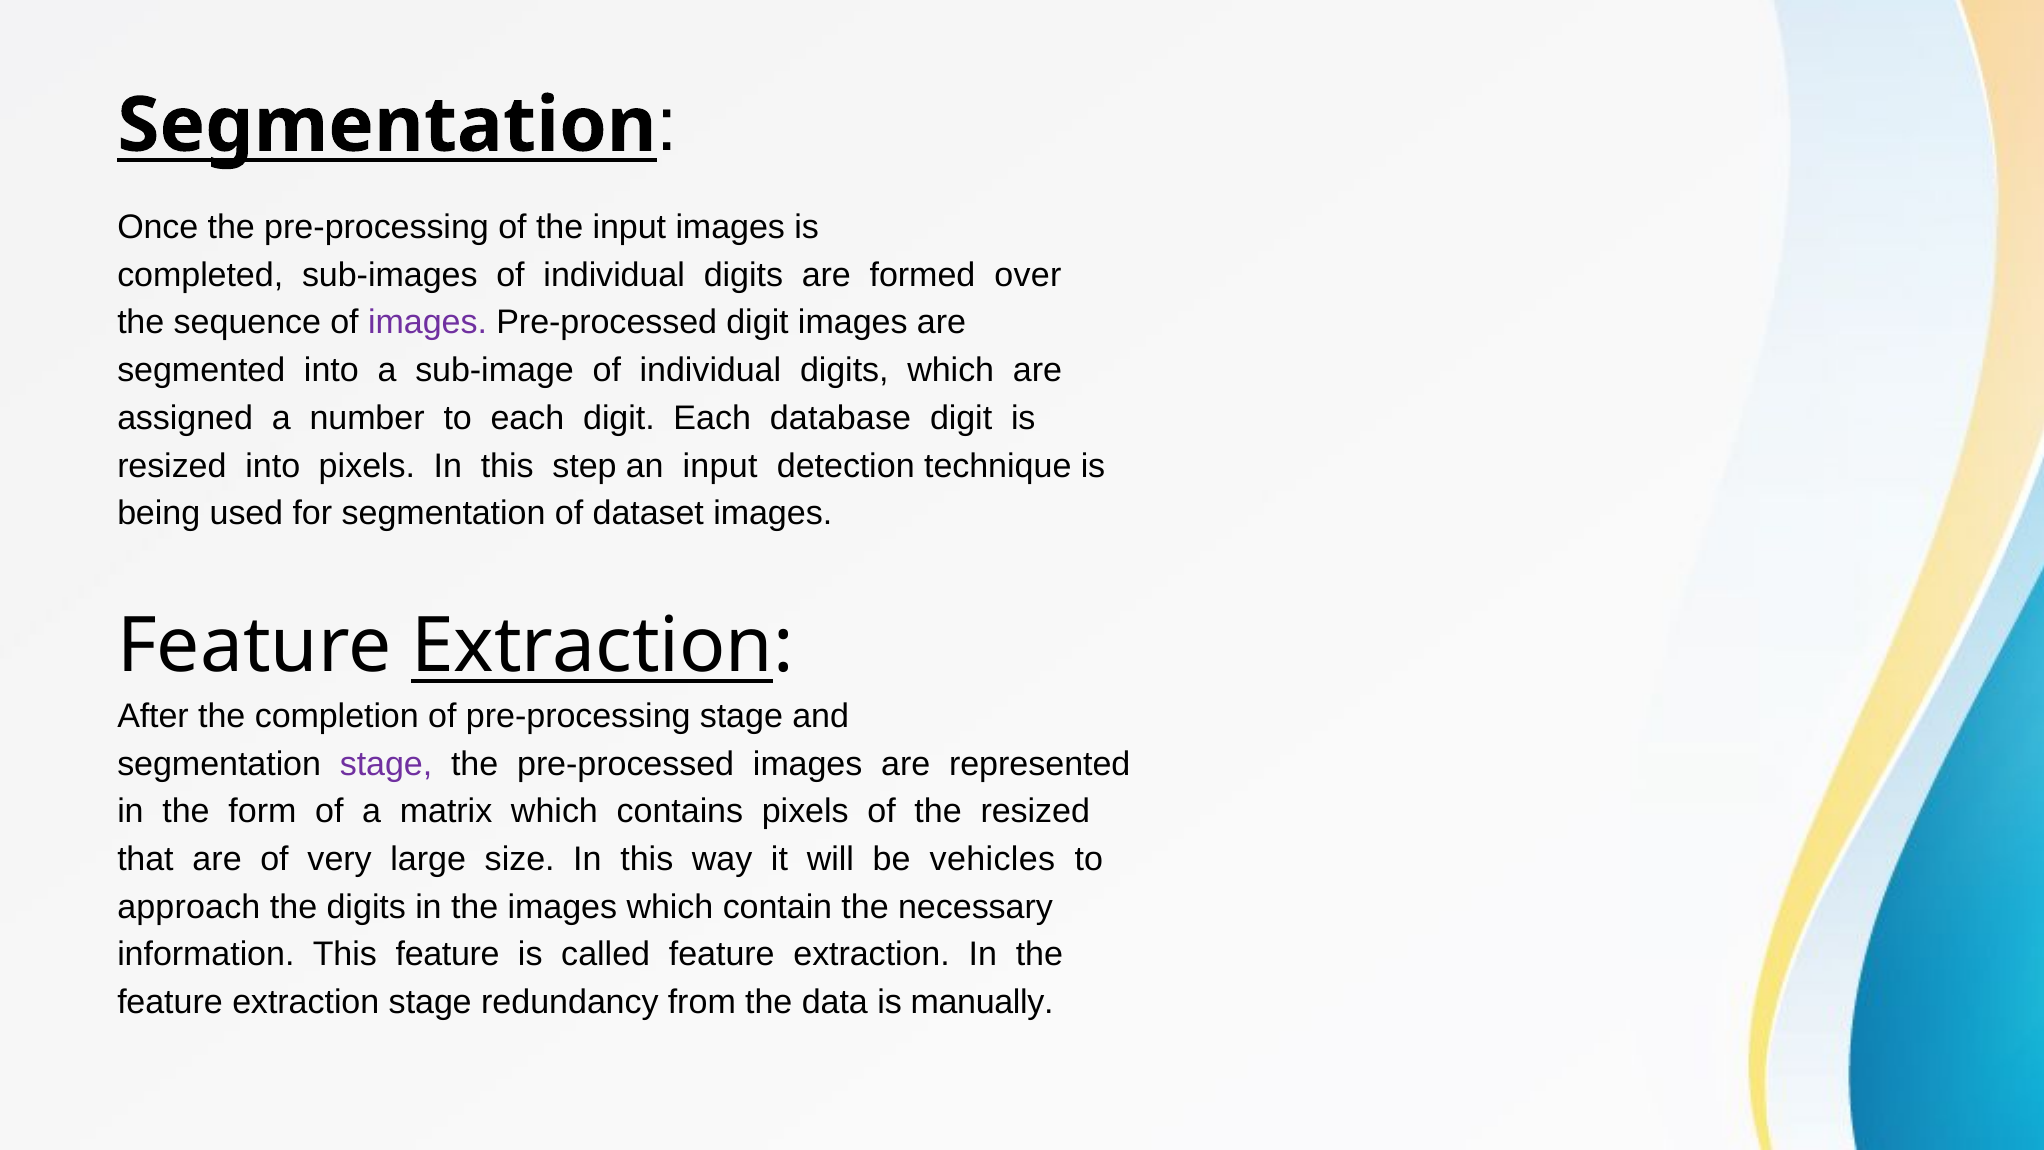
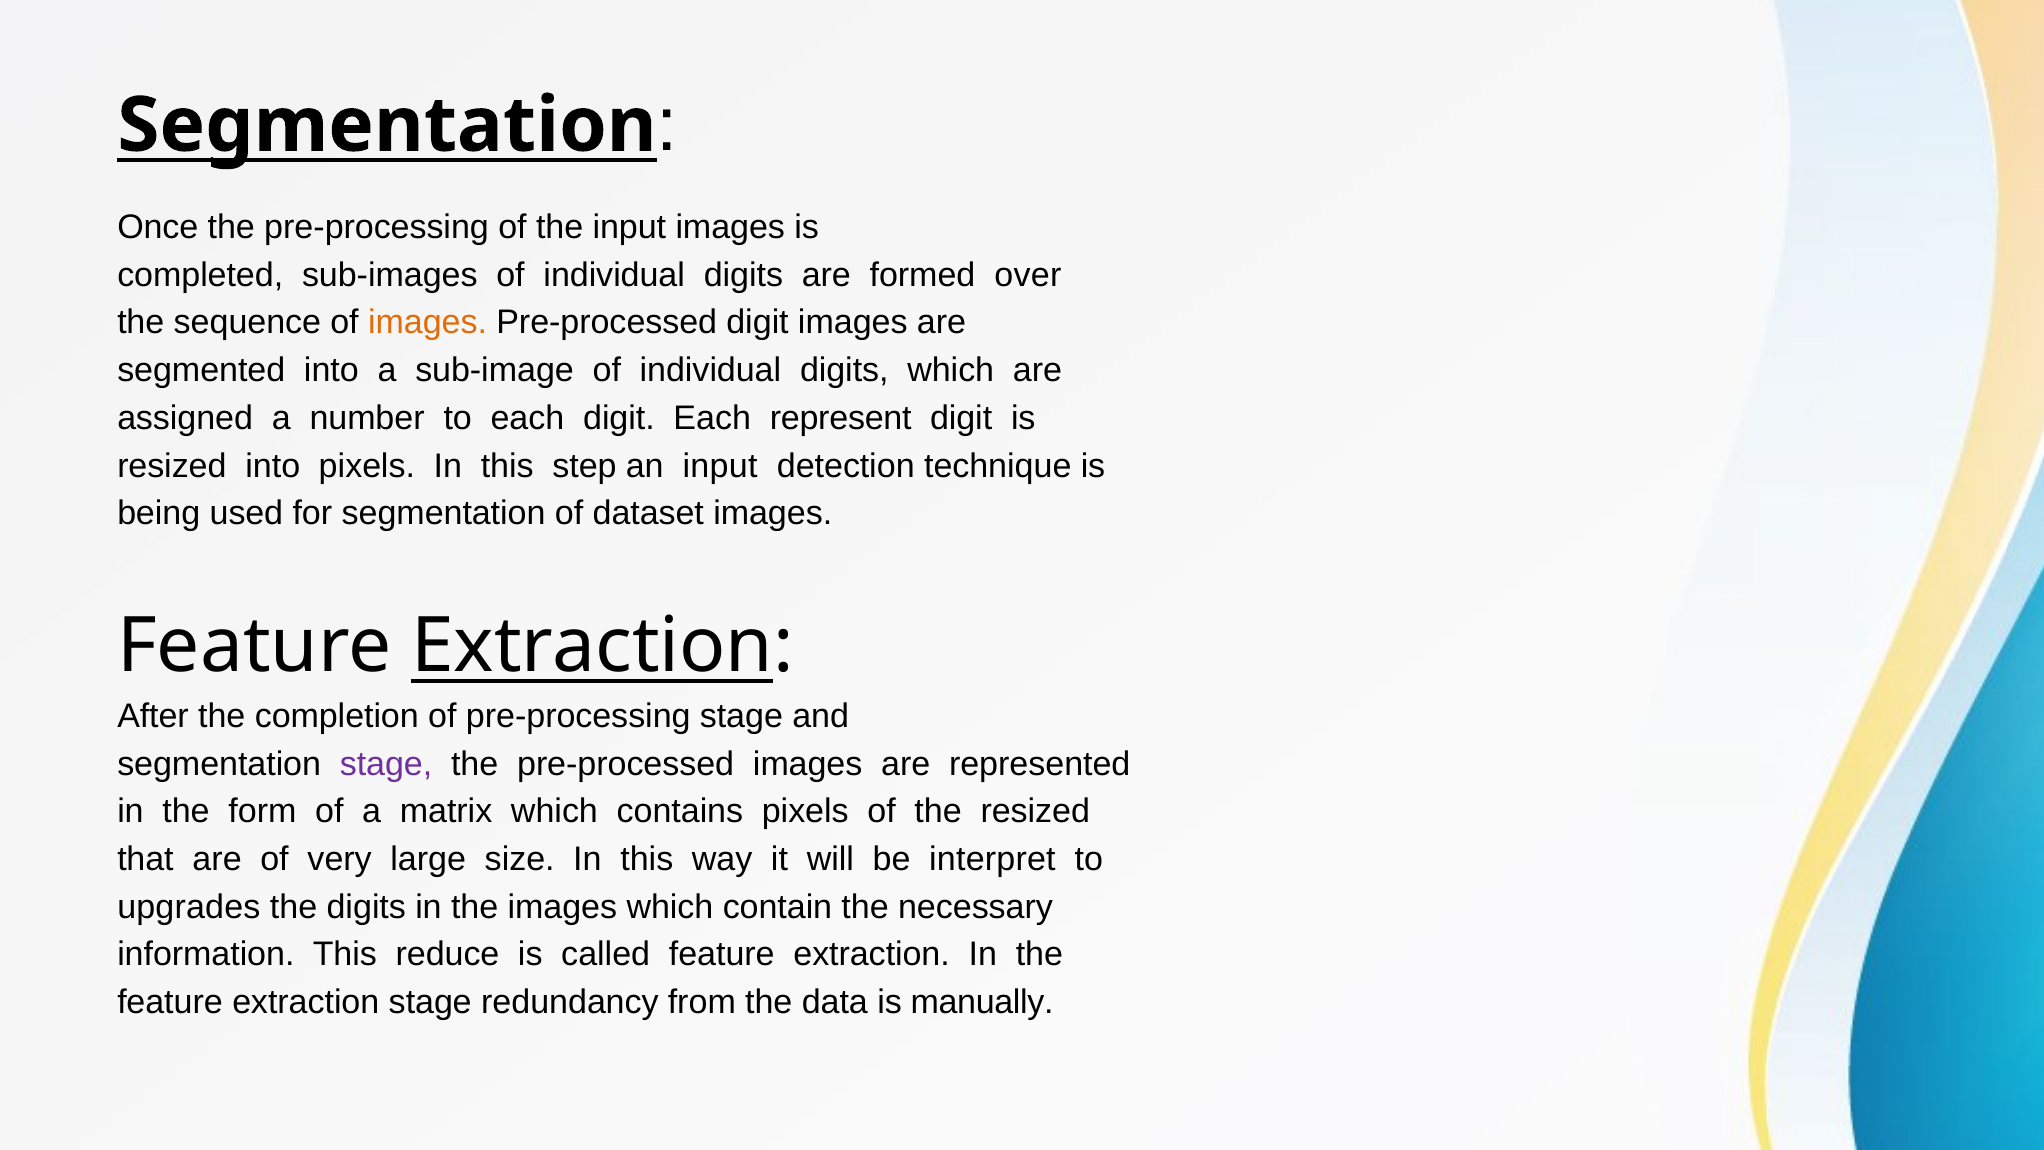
images at (428, 323) colour: purple -> orange
database: database -> represent
vehicles: vehicles -> interpret
approach: approach -> upgrades
This feature: feature -> reduce
